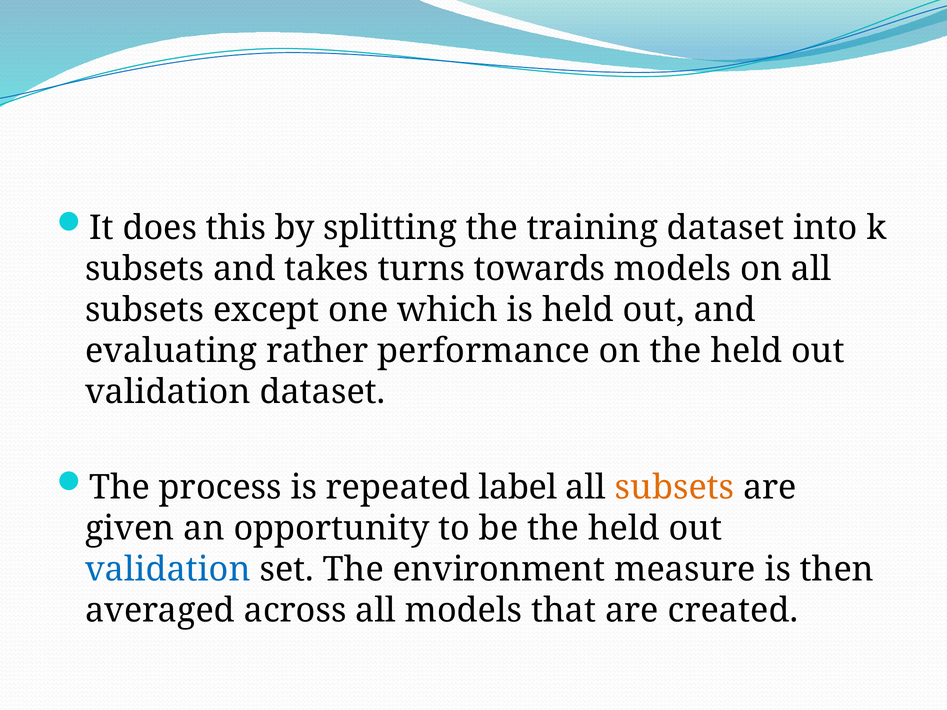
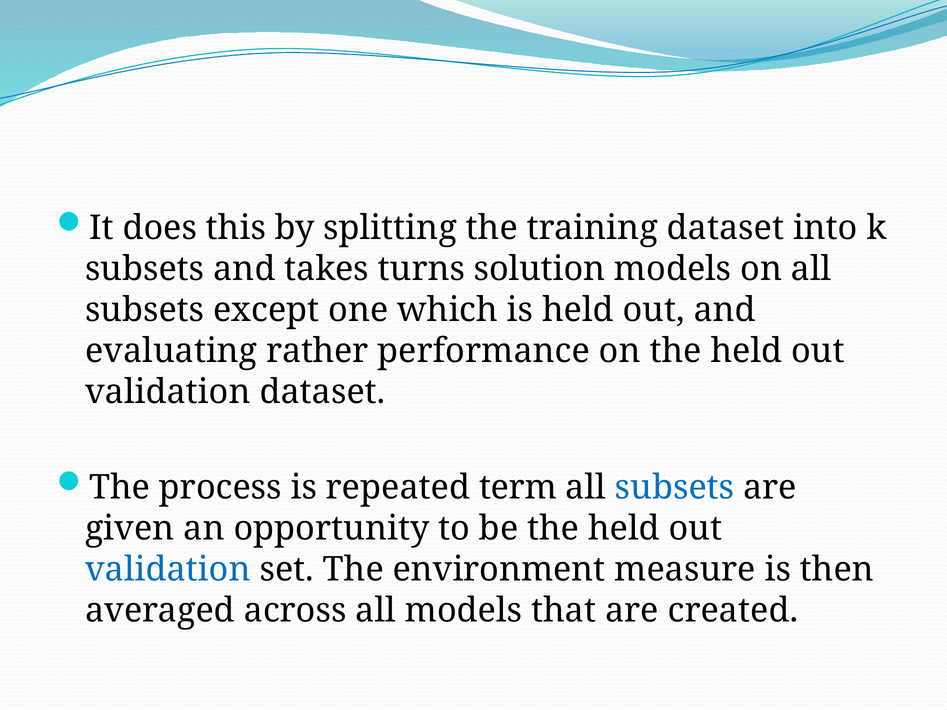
towards: towards -> solution
label: label -> term
subsets at (675, 488) colour: orange -> blue
